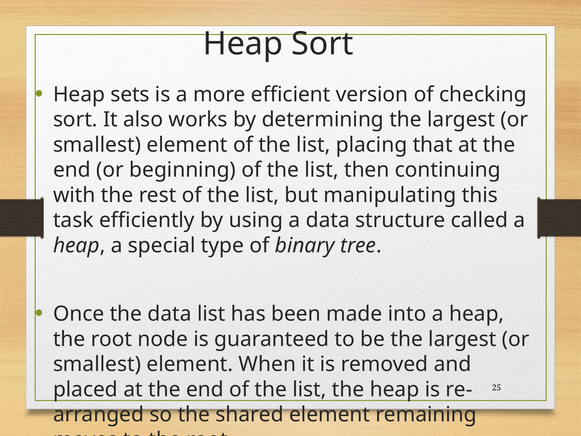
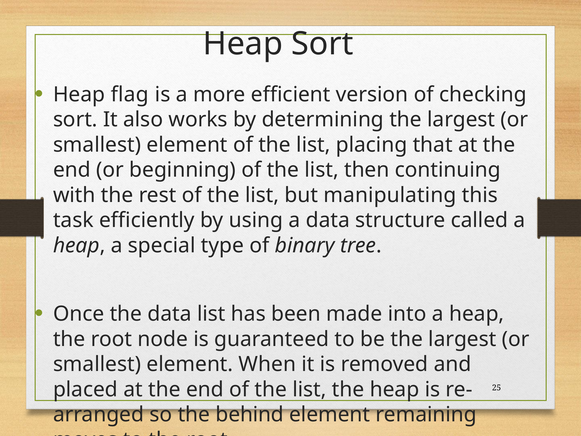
sets: sets -> flag
shared: shared -> behind
